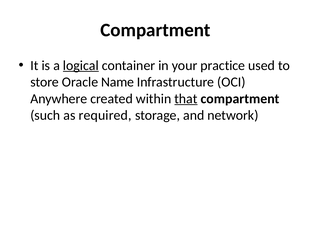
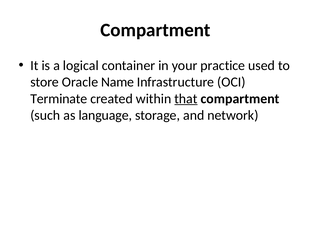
logical underline: present -> none
Anywhere: Anywhere -> Terminate
required: required -> language
